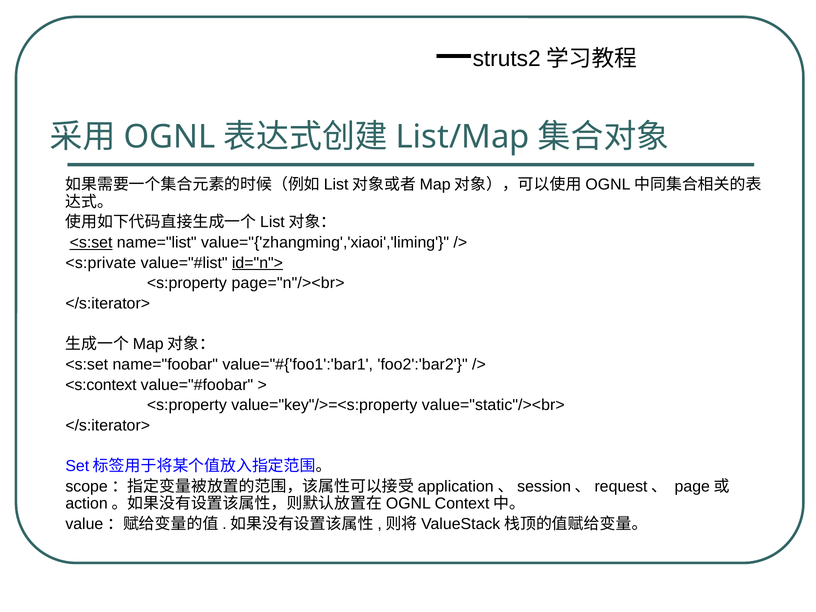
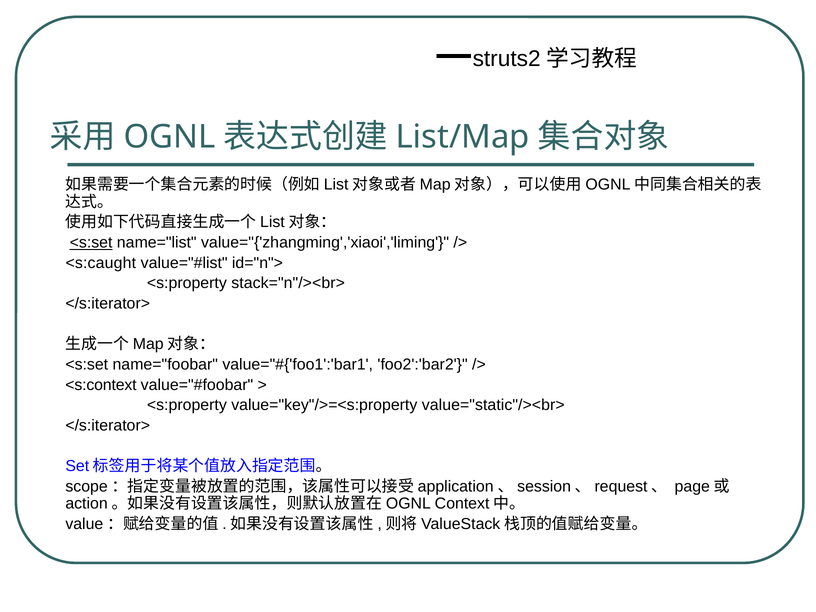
<s:private: <s:private -> <s:caught
id="n"> underline: present -> none
page="n"/><br>: page="n"/><br> -> stack="n"/><br>
